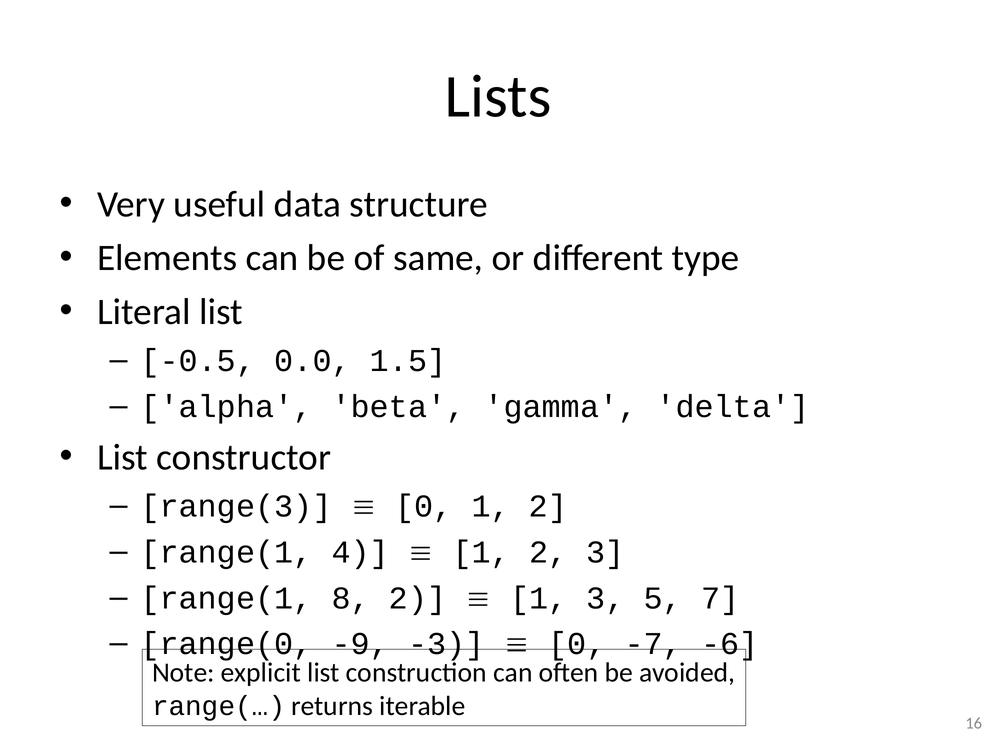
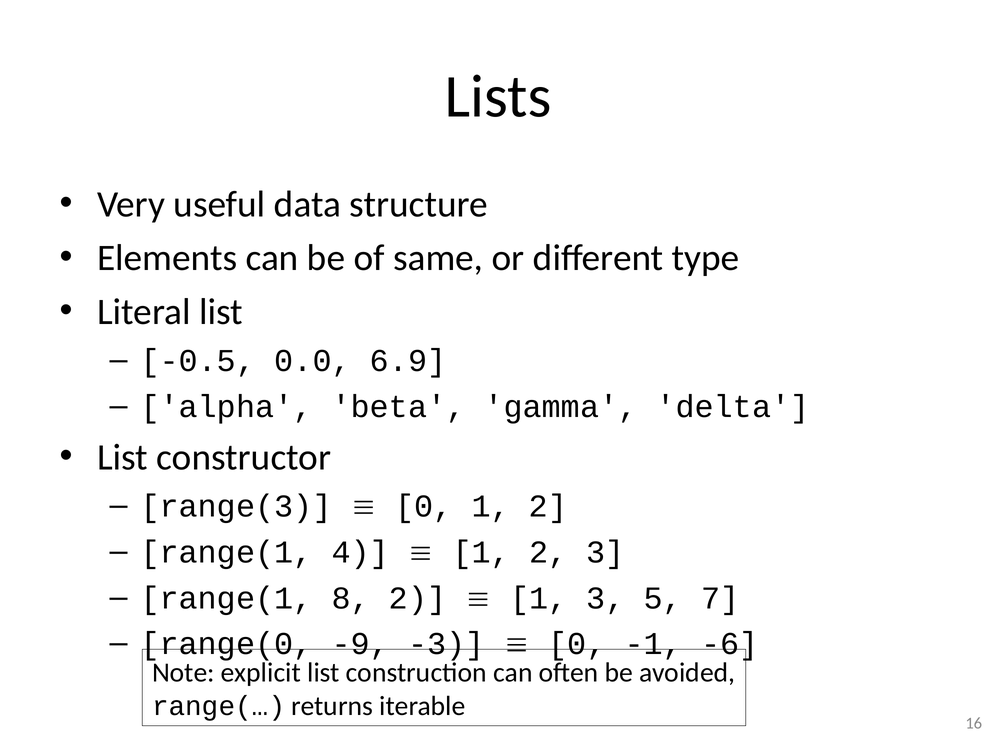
1.5: 1.5 -> 6.9
-7: -7 -> -1
